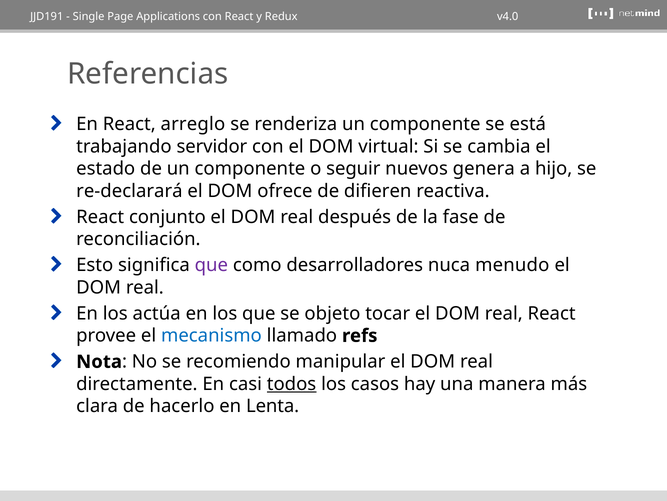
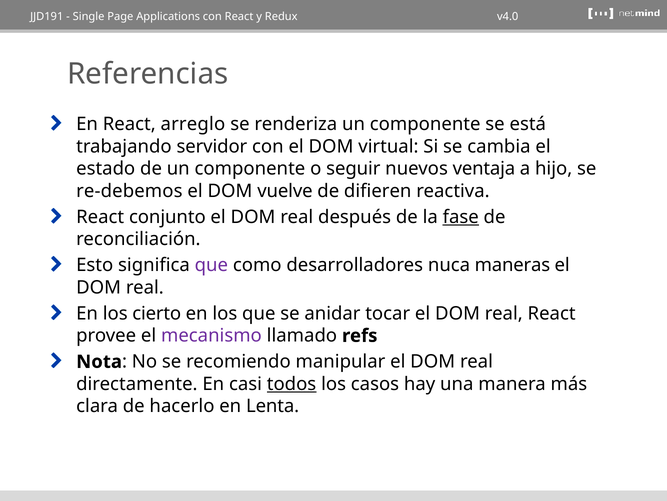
genera: genera -> ventaja
re-declarará: re-declarará -> re-debemos
ofrece: ofrece -> vuelve
fase underline: none -> present
menudo: menudo -> maneras
actúa: actúa -> cierto
objeto: objeto -> anidar
mecanismo colour: blue -> purple
